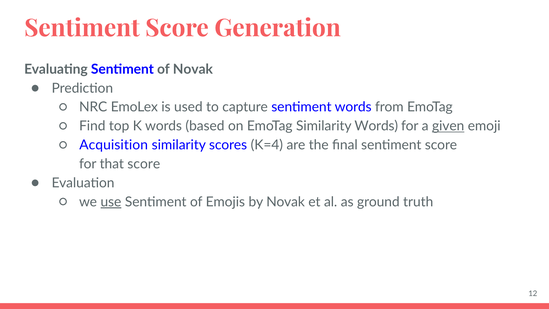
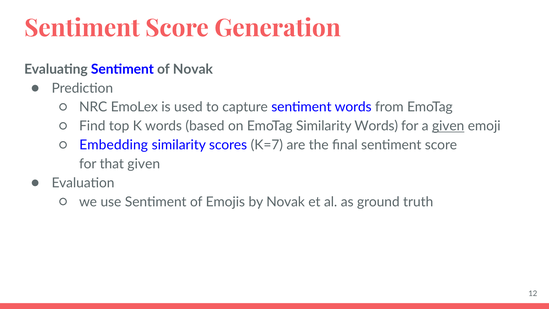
Acquisition: Acquisition -> Embedding
K=4: K=4 -> K=7
that score: score -> given
use underline: present -> none
